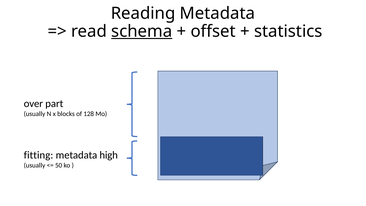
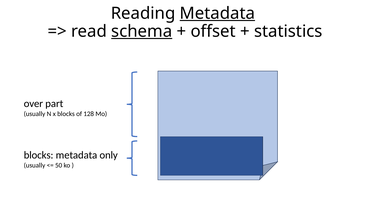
Metadata at (217, 13) underline: none -> present
fitting at (39, 155): fitting -> blocks
high: high -> only
